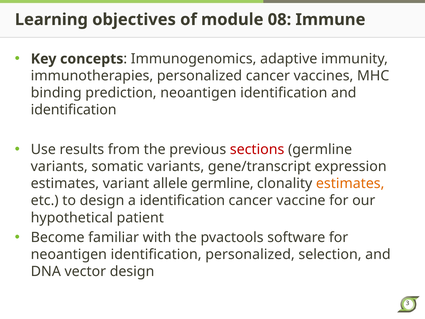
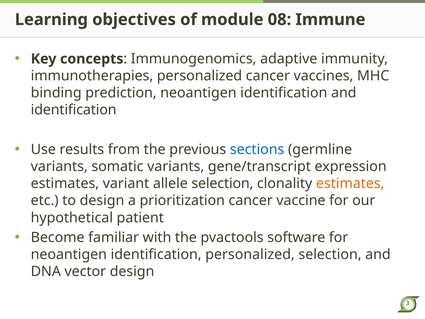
sections colour: red -> blue
allele germline: germline -> selection
a identification: identification -> prioritization
